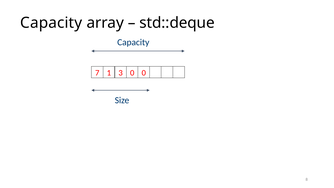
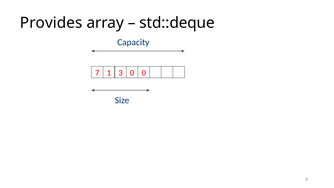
Capacity at (51, 23): Capacity -> Provides
